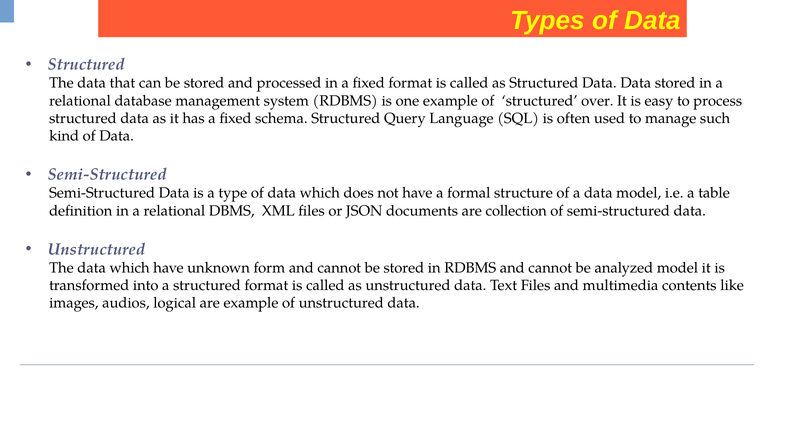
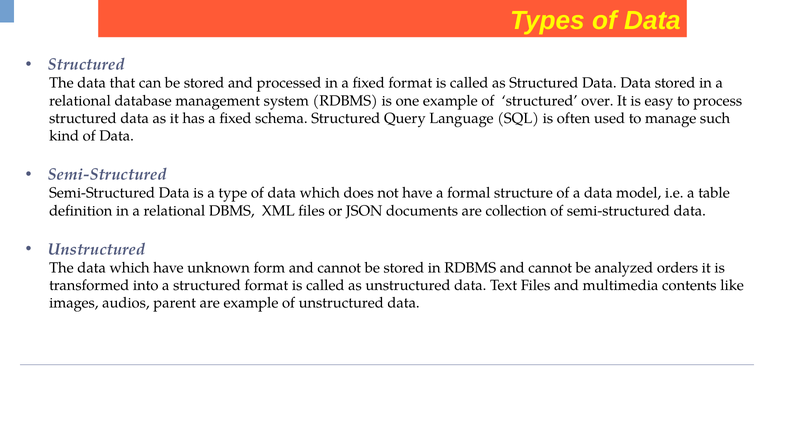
analyzed model: model -> orders
logical: logical -> parent
